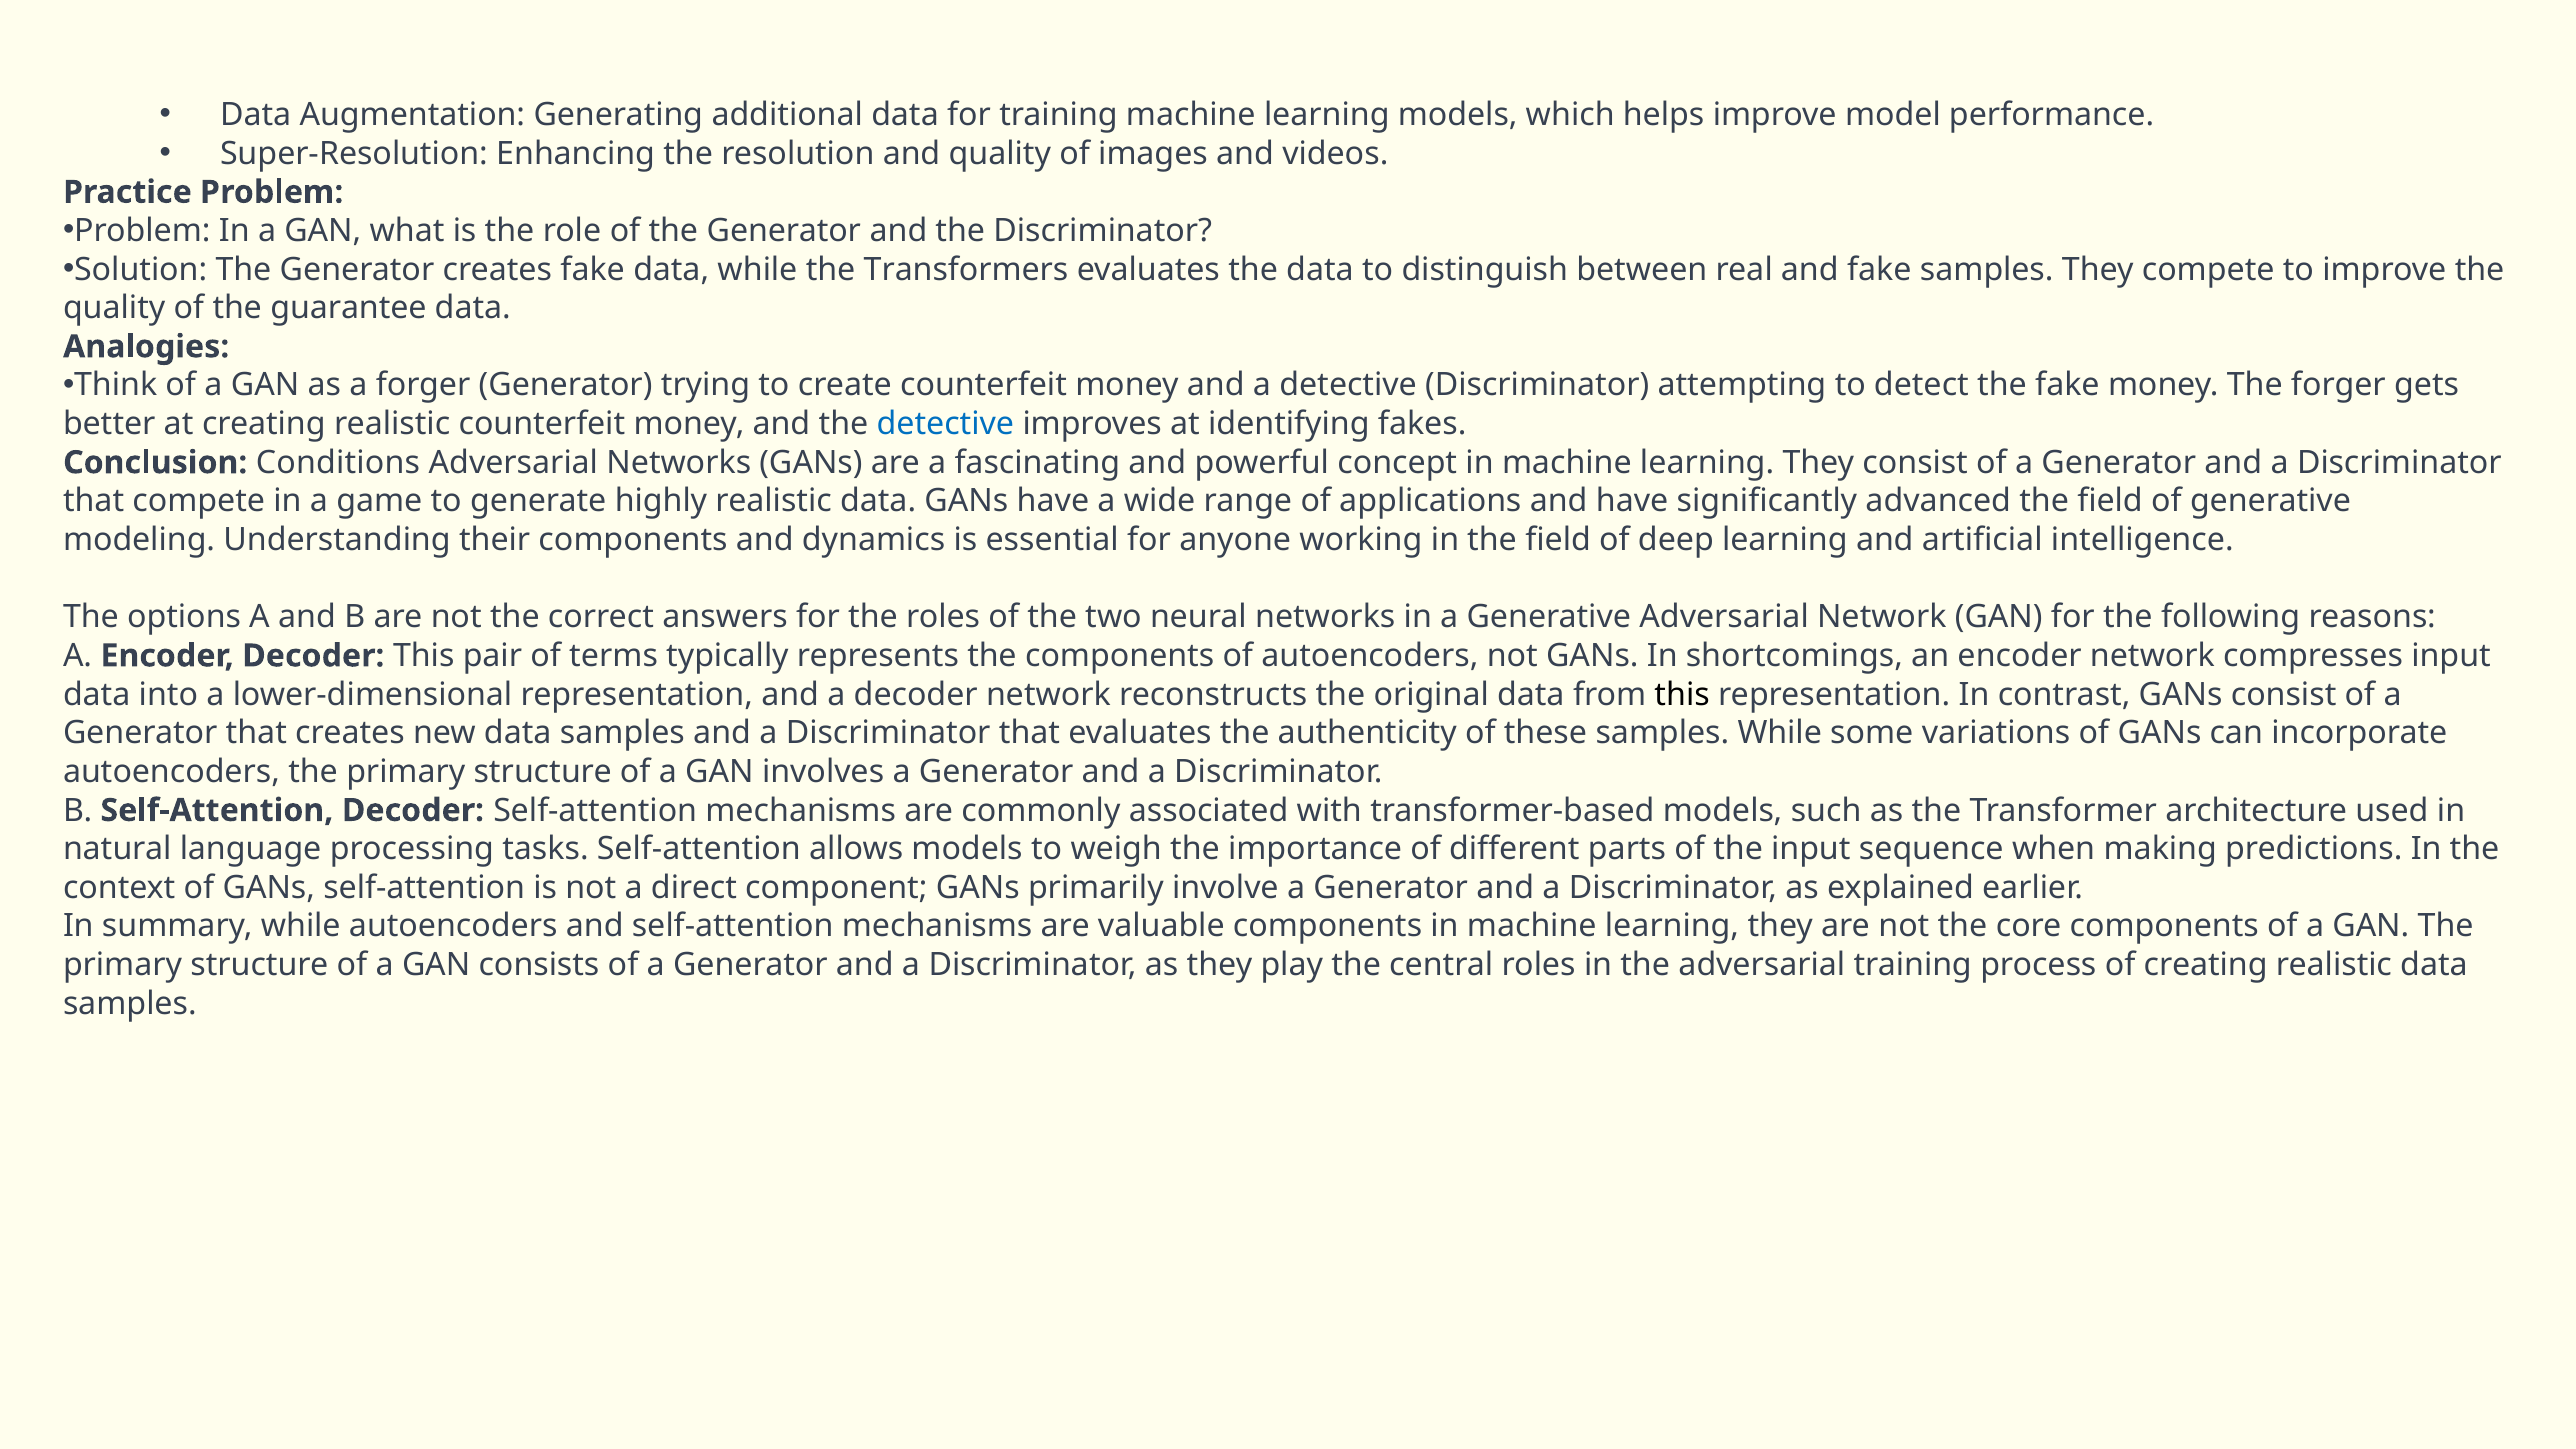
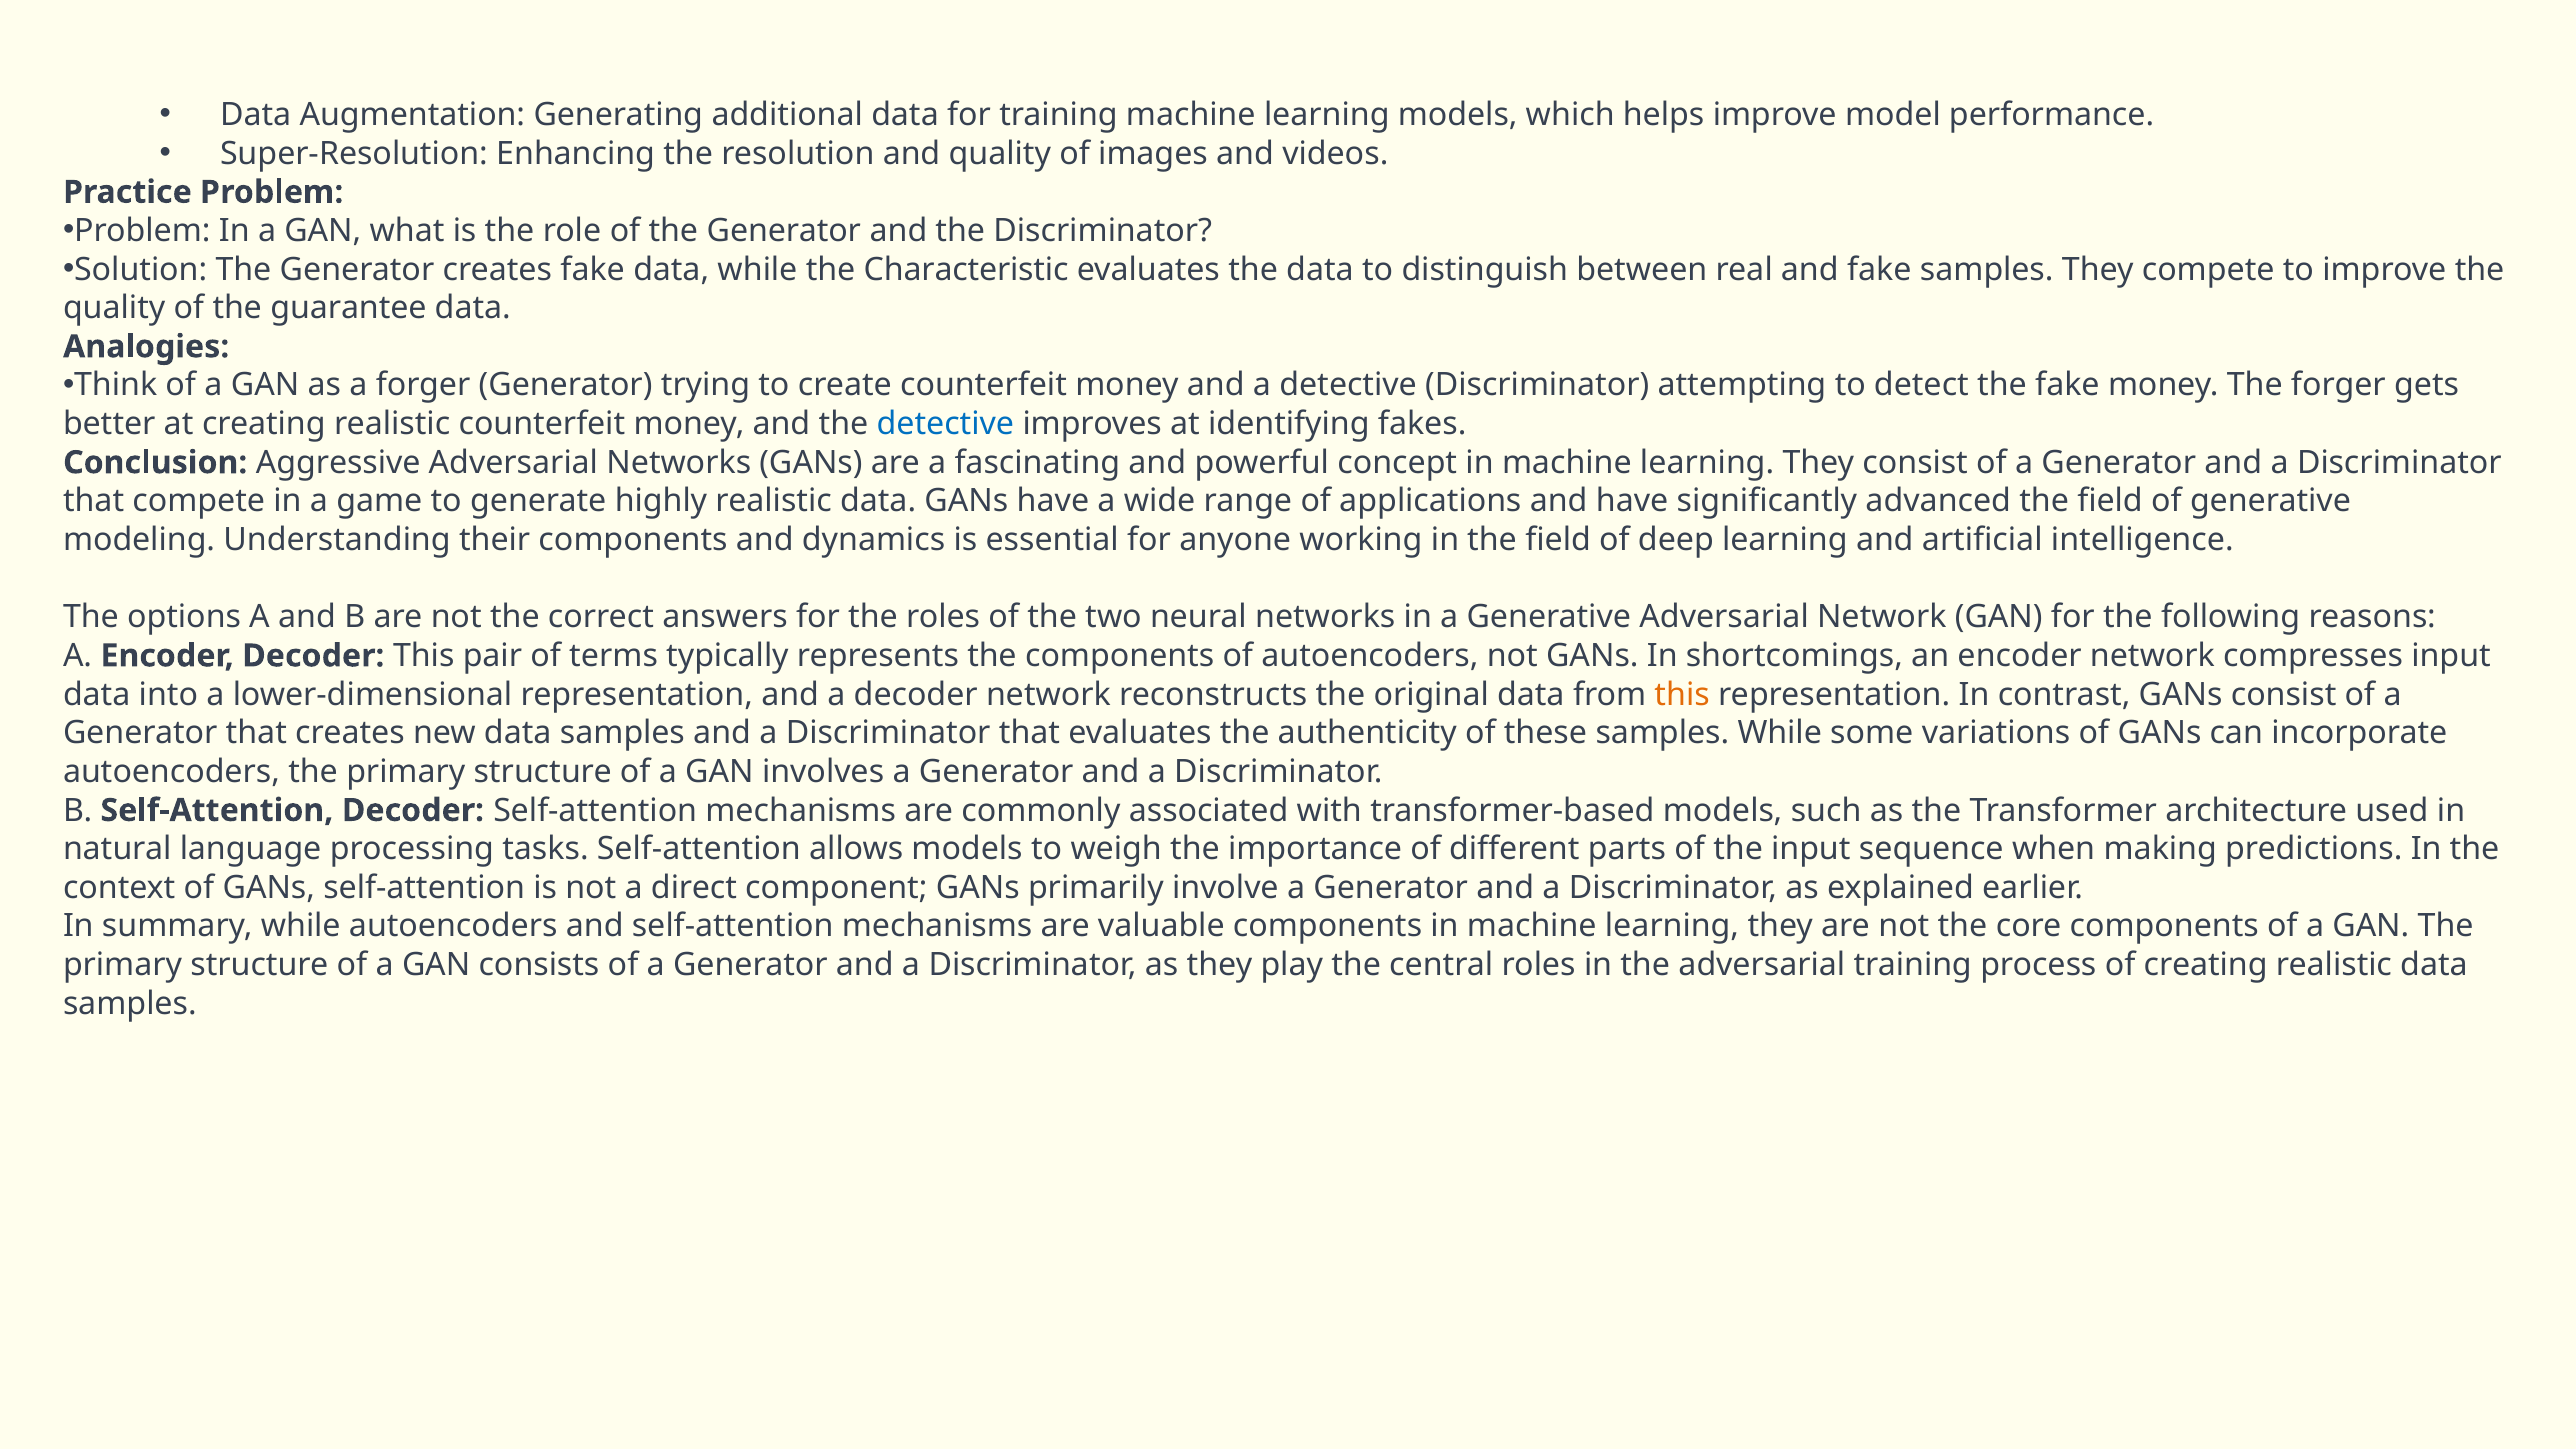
Transformers: Transformers -> Characteristic
Conditions: Conditions -> Aggressive
this at (1682, 694) colour: black -> orange
